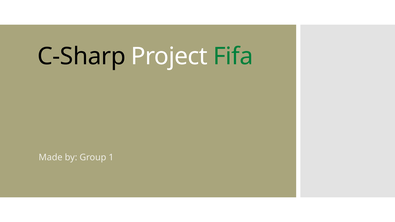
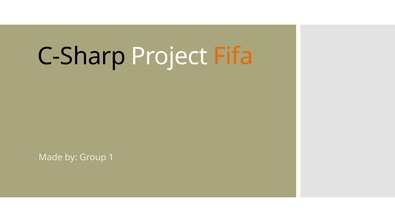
Fifa colour: green -> orange
